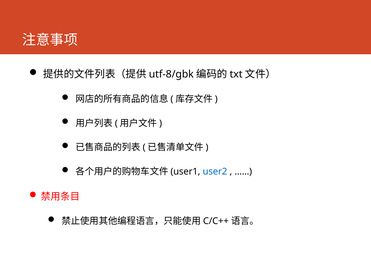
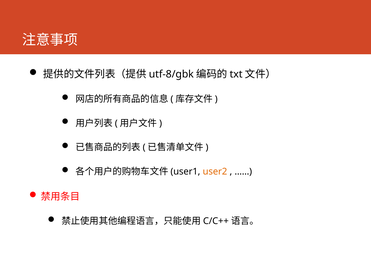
user2 colour: blue -> orange
